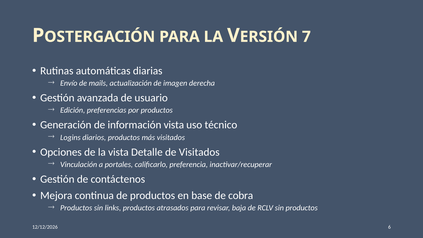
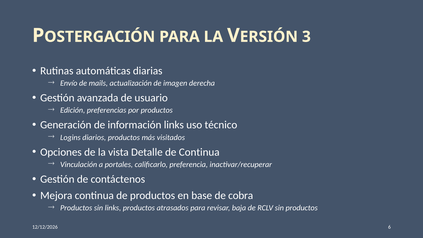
7: 7 -> 3
información vista: vista -> links
de Visitados: Visitados -> Continua
